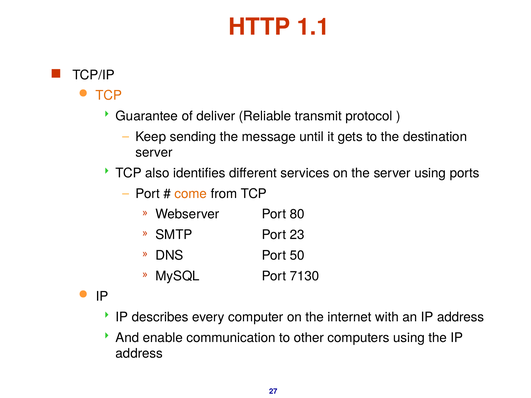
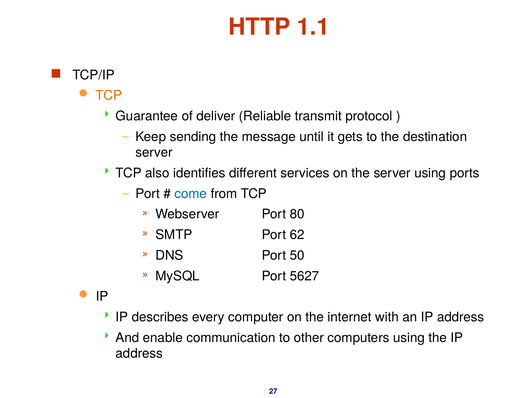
come colour: orange -> blue
23: 23 -> 62
7130: 7130 -> 5627
